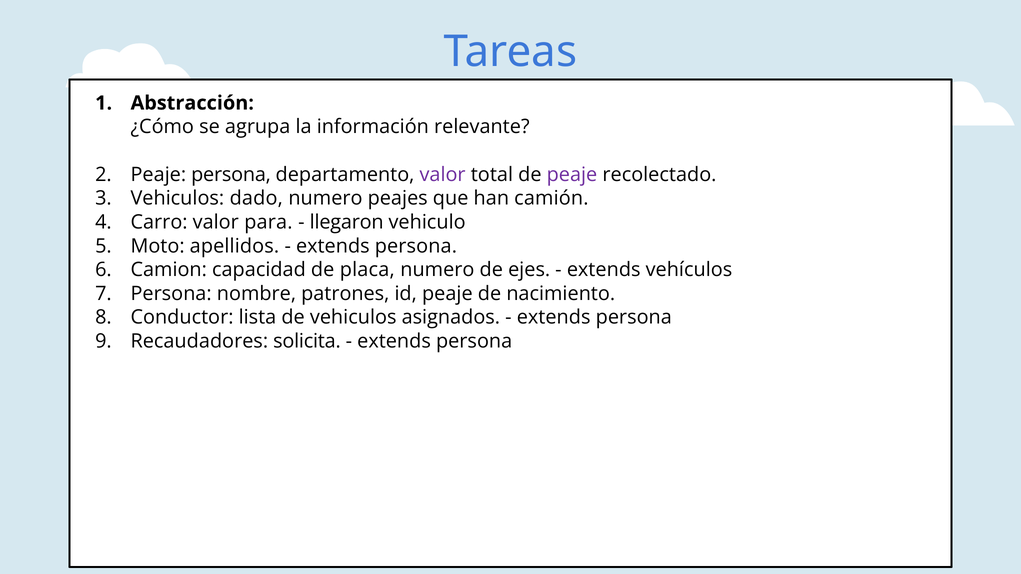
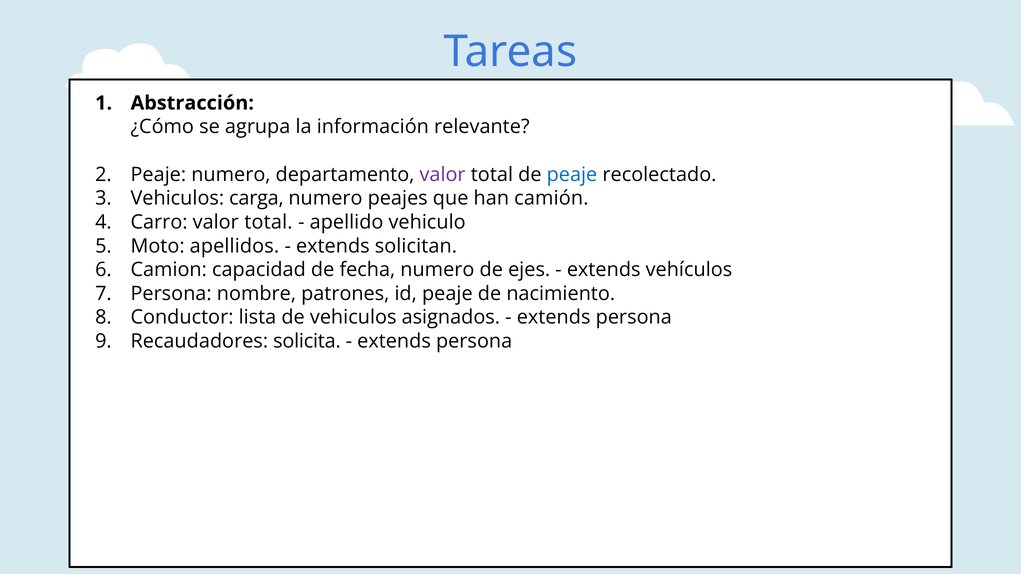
Peaje persona: persona -> numero
peaje at (572, 175) colour: purple -> blue
dado: dado -> carga
Carro valor para: para -> total
llegaron: llegaron -> apellido
persona at (416, 246): persona -> solicitan
placa: placa -> fecha
